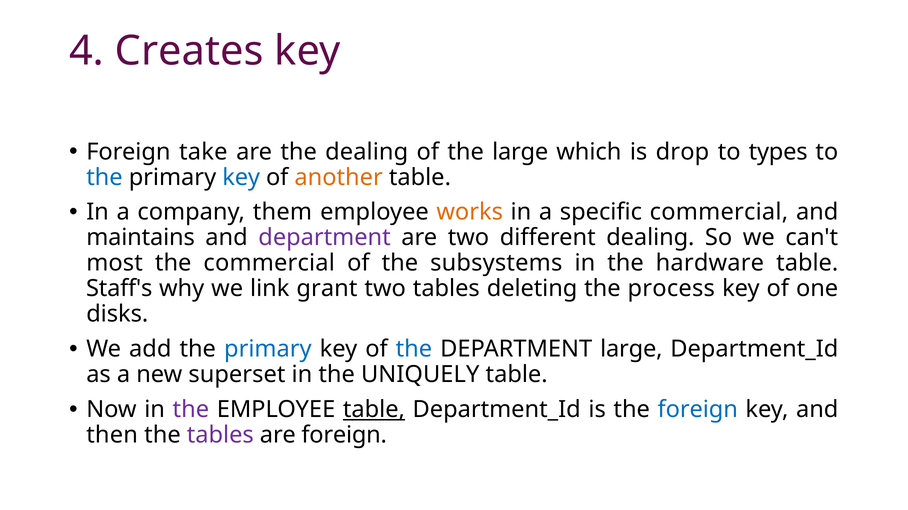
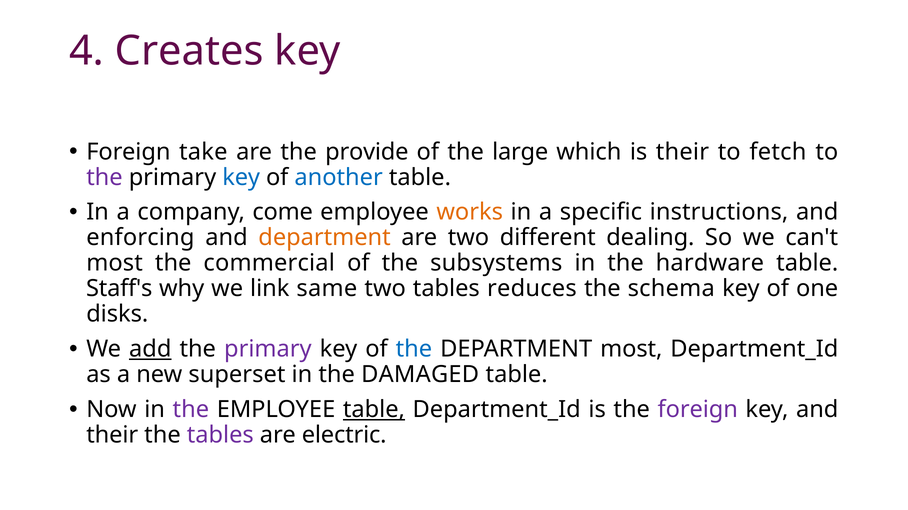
the dealing: dealing -> provide
is drop: drop -> their
types: types -> fetch
the at (104, 178) colour: blue -> purple
another colour: orange -> blue
them: them -> come
specific commercial: commercial -> instructions
maintains: maintains -> enforcing
department at (325, 238) colour: purple -> orange
grant: grant -> same
deleting: deleting -> reduces
process: process -> schema
add underline: none -> present
primary at (268, 350) colour: blue -> purple
DEPARTMENT large: large -> most
UNIQUELY: UNIQUELY -> DAMAGED
foreign at (698, 410) colour: blue -> purple
then at (112, 436): then -> their
are foreign: foreign -> electric
